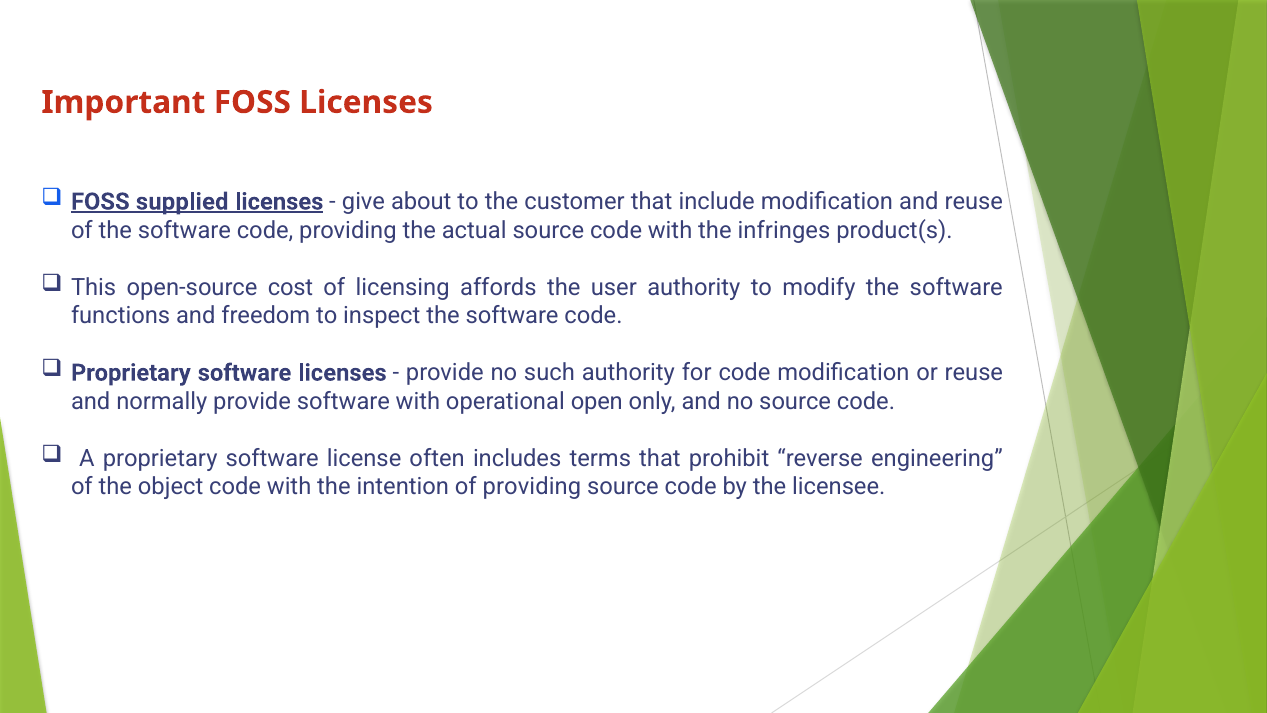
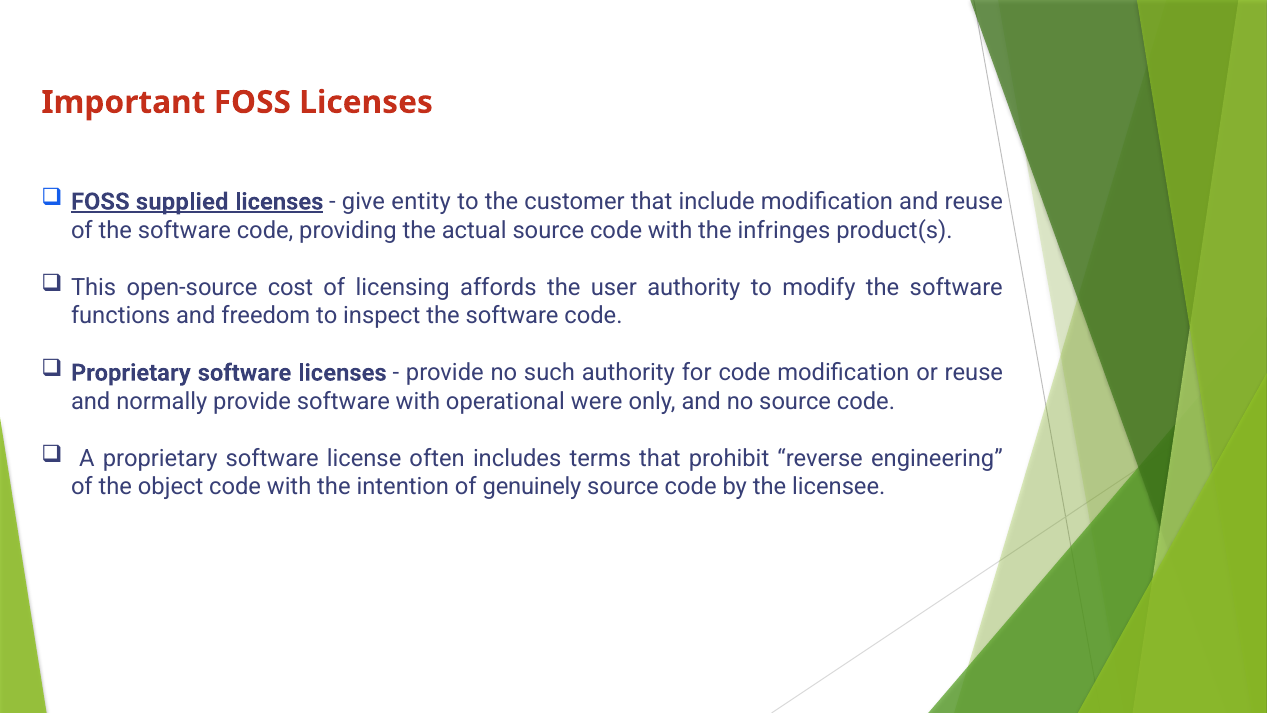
about: about -> entity
open: open -> were
of providing: providing -> genuinely
